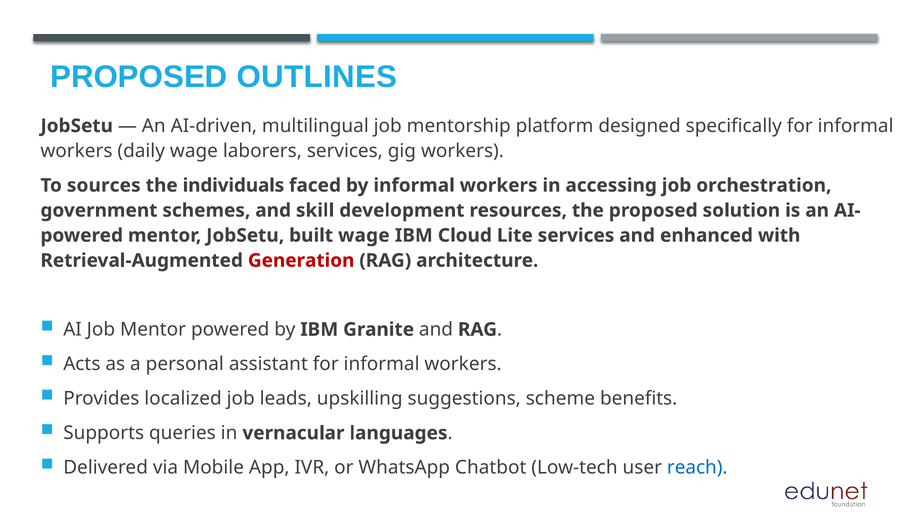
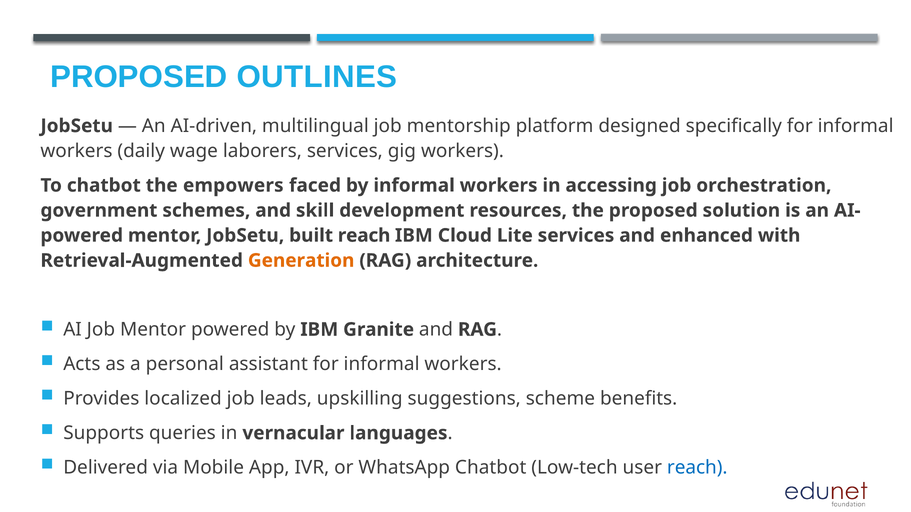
To sources: sources -> chatbot
individuals: individuals -> empowers
built wage: wage -> reach
Generation colour: red -> orange
